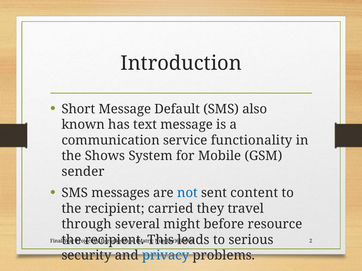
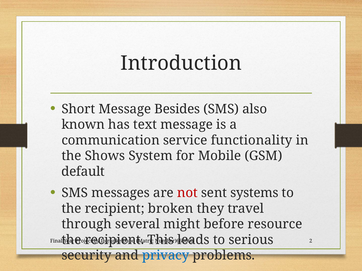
Default: Default -> Besides
sender: sender -> default
not colour: blue -> red
content: content -> systems
carried: carried -> broken
